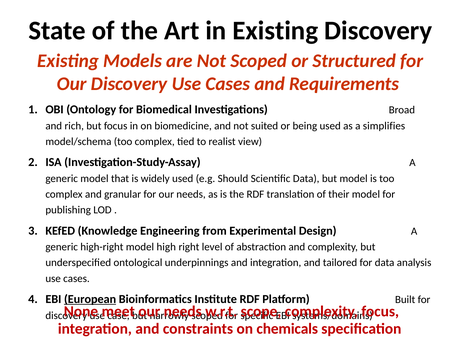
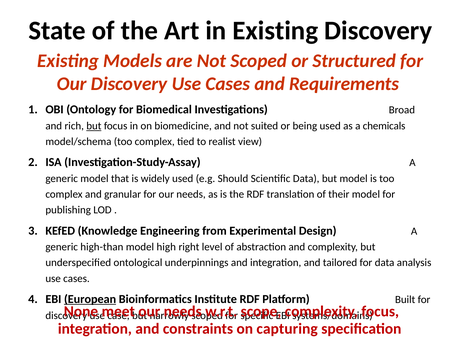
but at (94, 126) underline: none -> present
simplifies: simplifies -> chemicals
high-right: high-right -> high-than
chemicals: chemicals -> capturing
